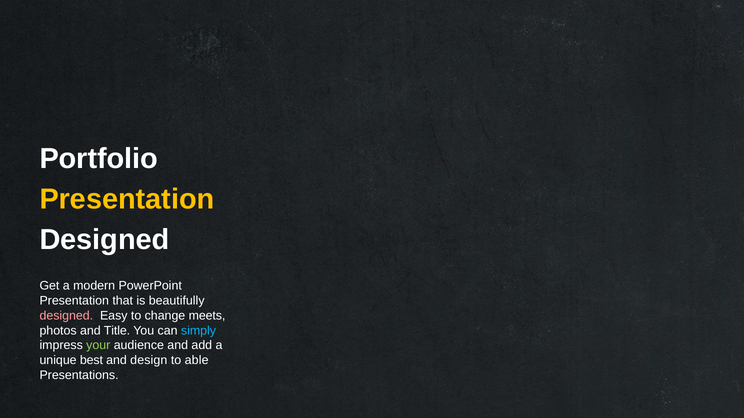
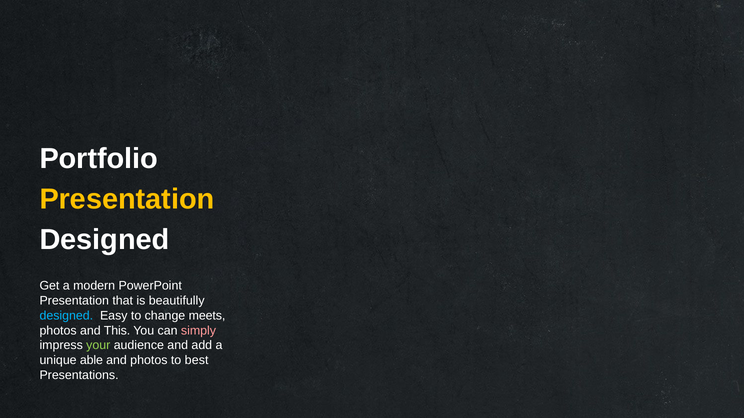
designed at (66, 316) colour: pink -> light blue
Title: Title -> This
simply colour: light blue -> pink
best: best -> able
and design: design -> photos
able: able -> best
